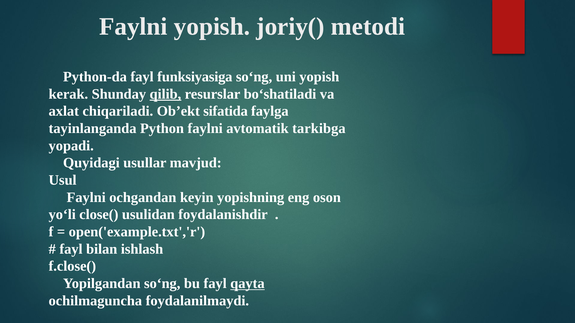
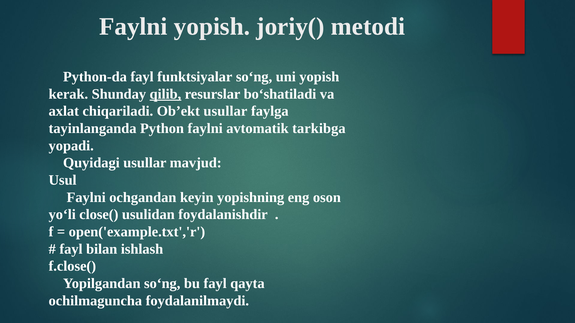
funksiyasiga: funksiyasiga -> funktsiyalar
Ob’ekt sifatida: sifatida -> usullar
qayta underline: present -> none
